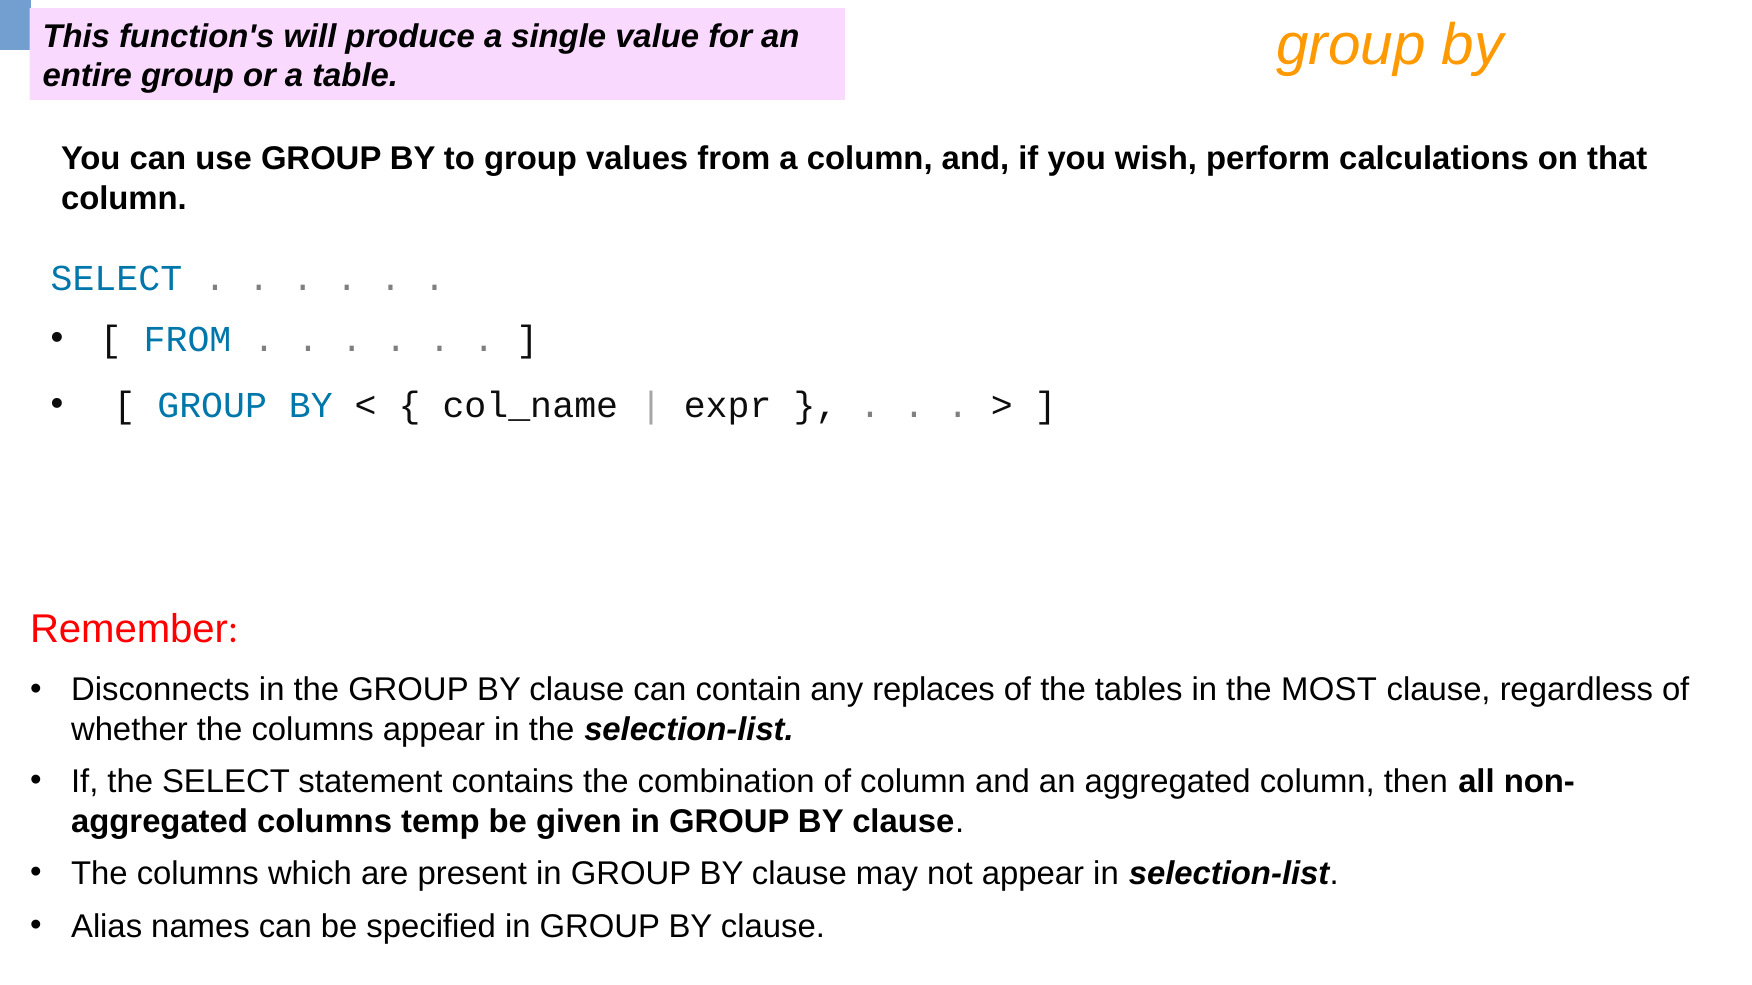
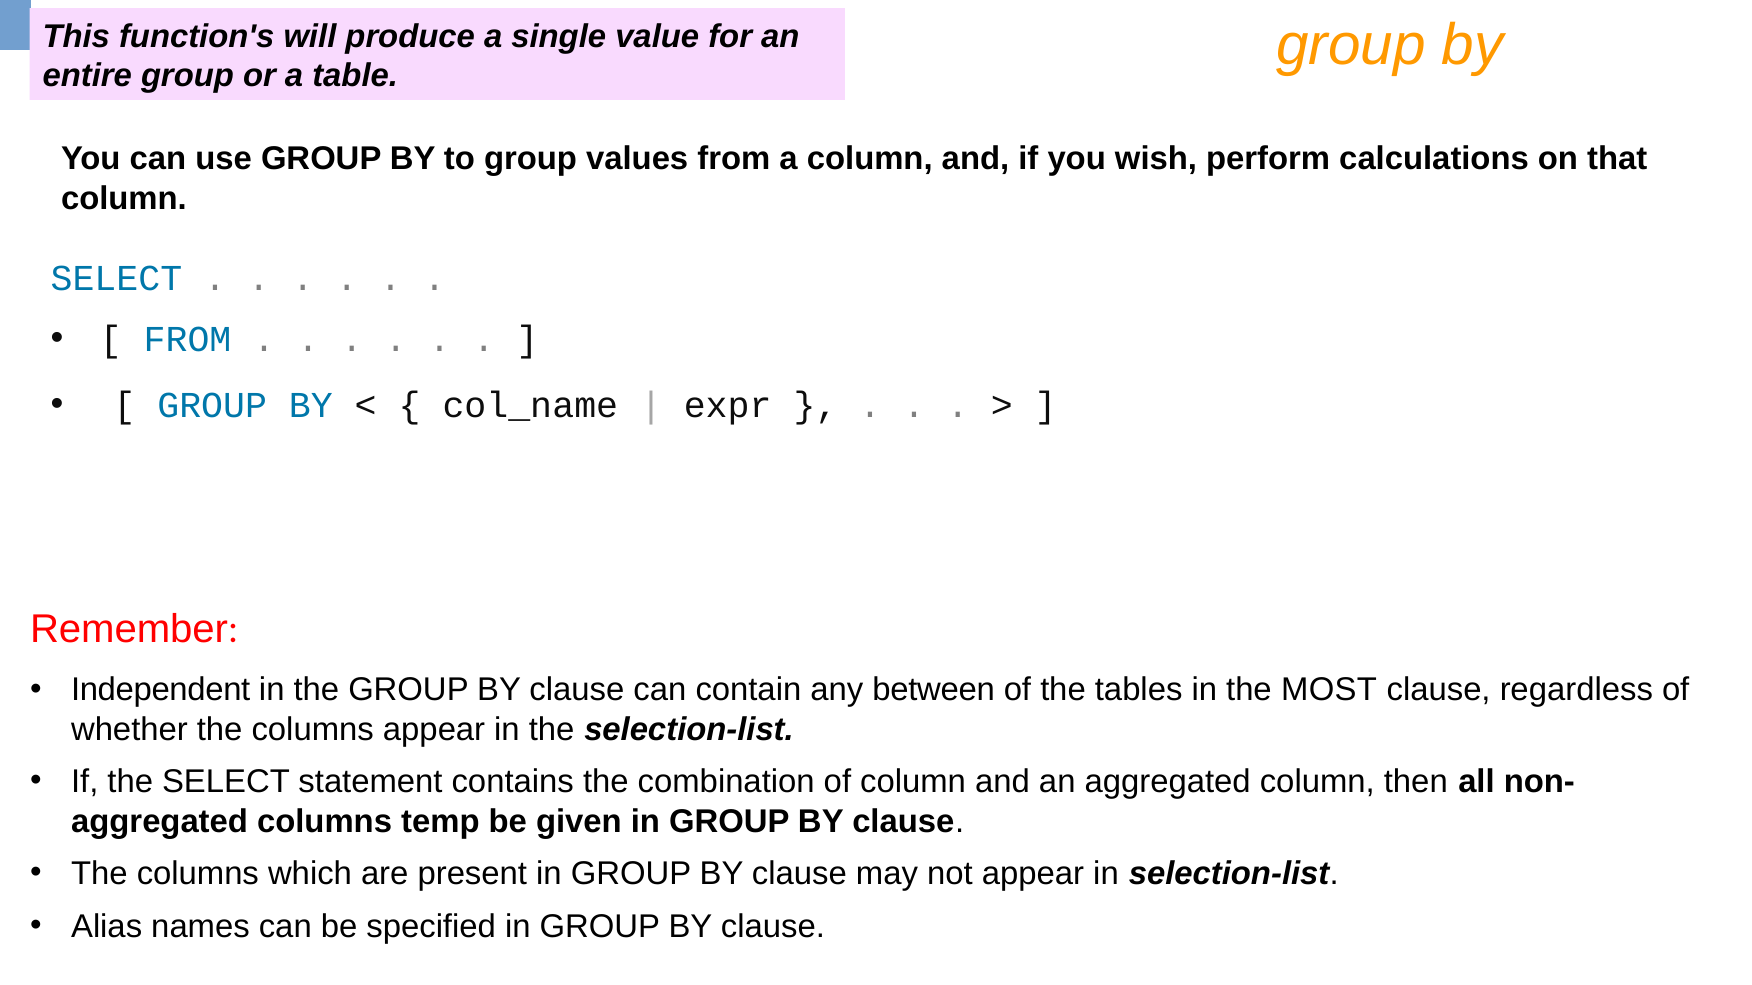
Disconnects: Disconnects -> Independent
replaces: replaces -> between
